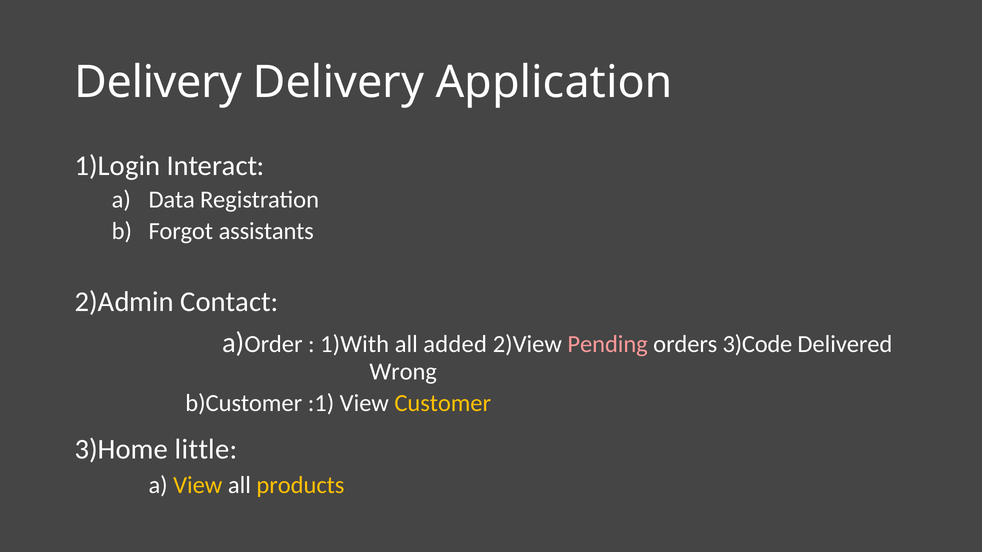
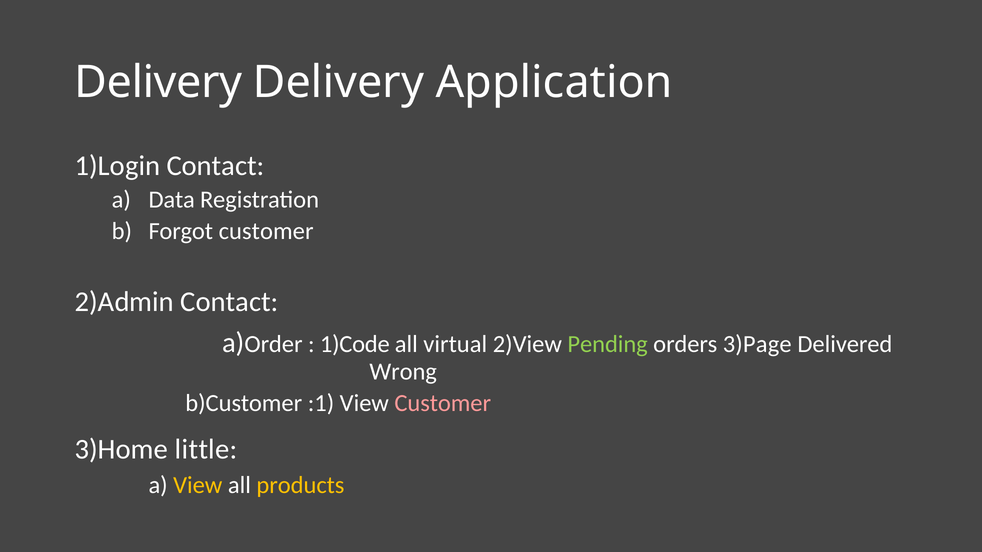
1)Login Interact: Interact -> Contact
Forgot assistants: assistants -> customer
1)With: 1)With -> 1)Code
added: added -> virtual
Pending colour: pink -> light green
3)Code: 3)Code -> 3)Page
Customer at (443, 404) colour: yellow -> pink
